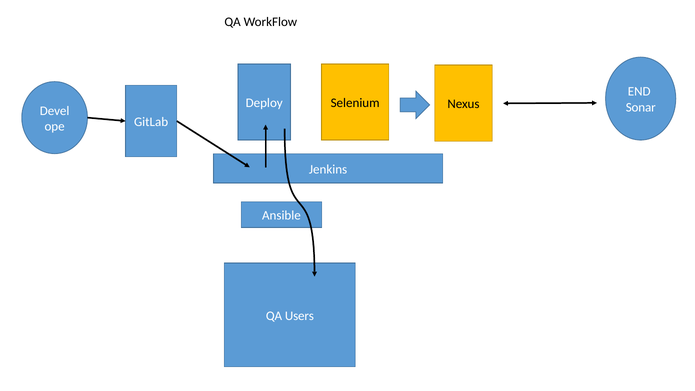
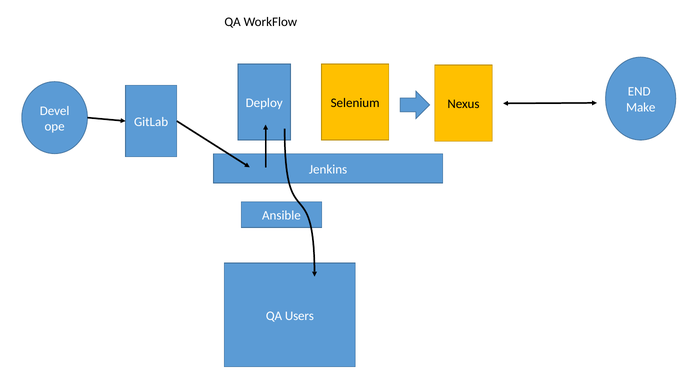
Sonar: Sonar -> Make
